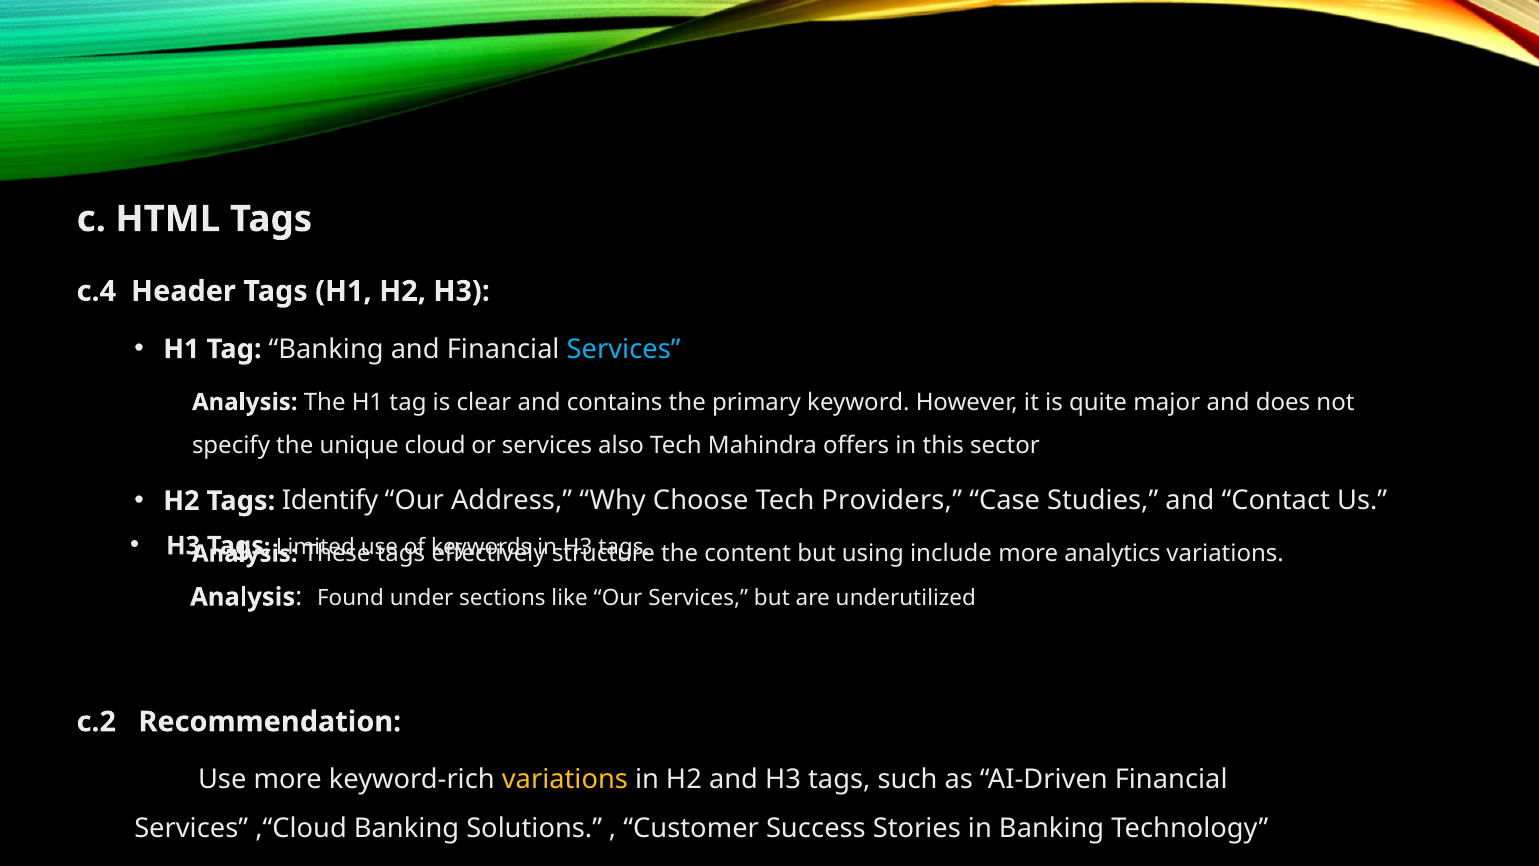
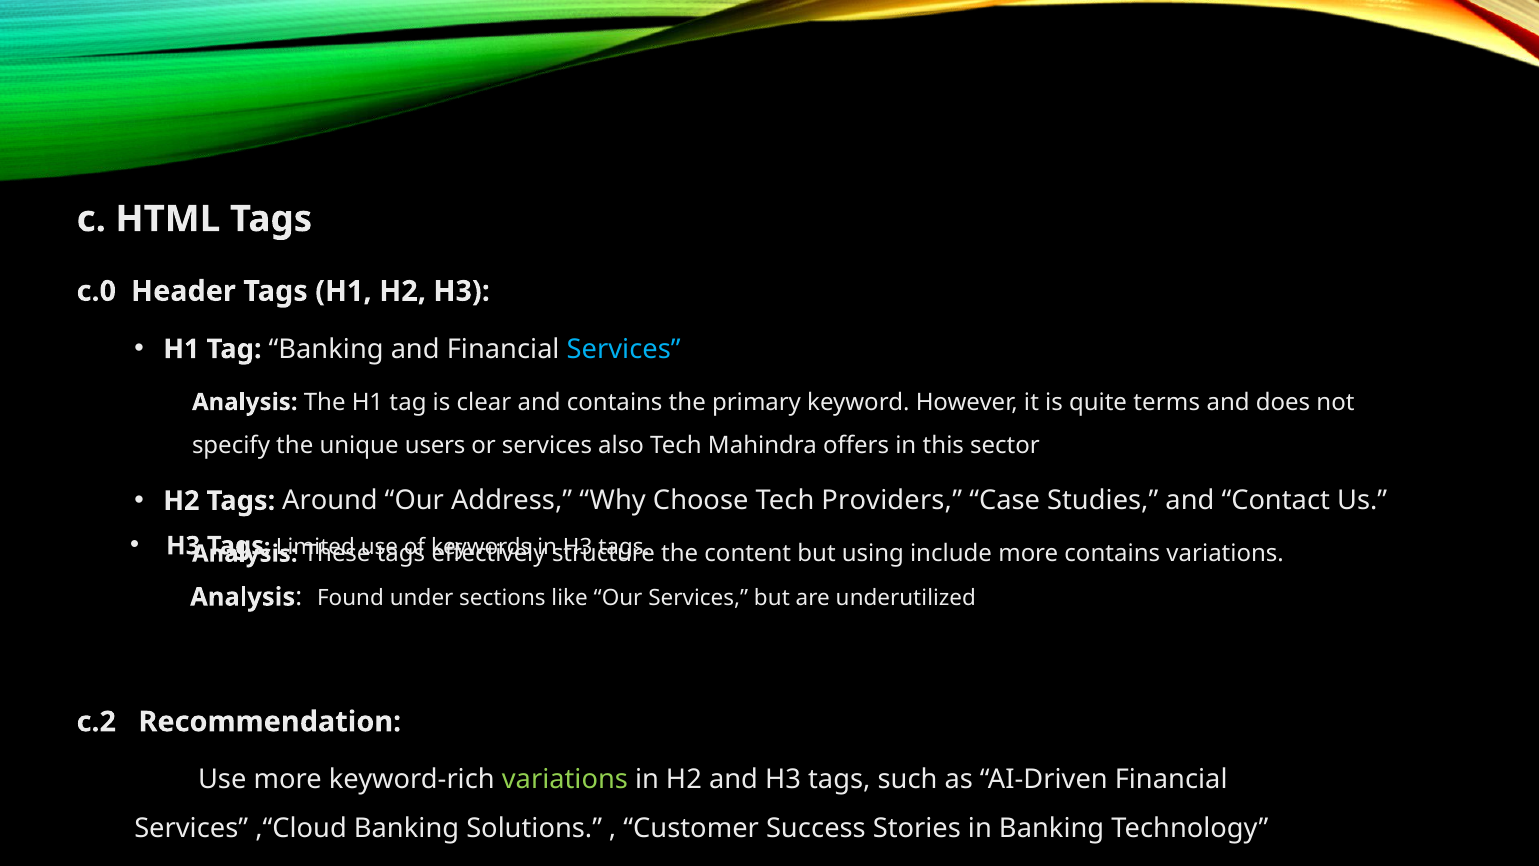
c.4: c.4 -> c.0
major: major -> terms
cloud: cloud -> users
Identify: Identify -> Around
more analytics: analytics -> contains
variations at (565, 779) colour: yellow -> light green
